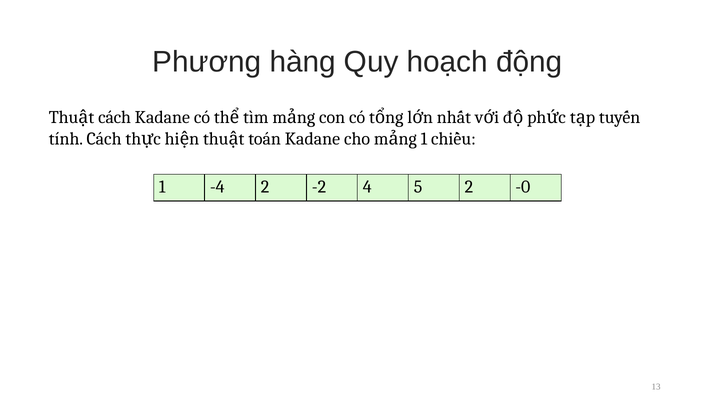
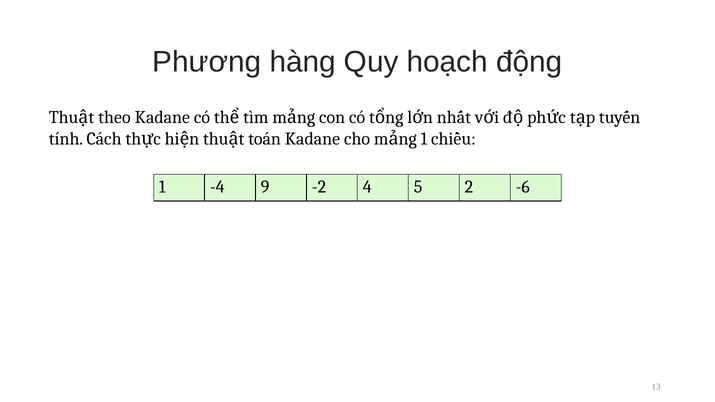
cách at (115, 118): cách -> theo
-4 2: 2 -> 9
-0: -0 -> -6
